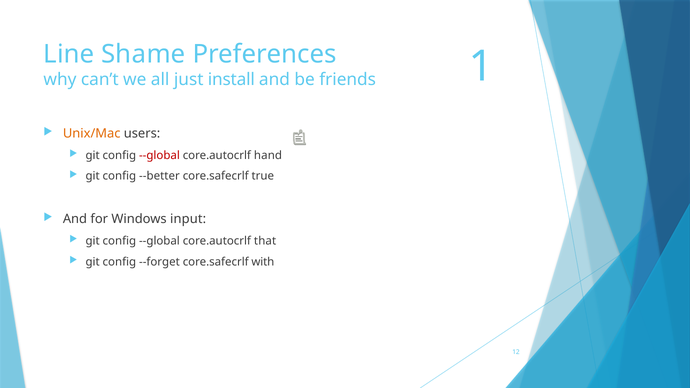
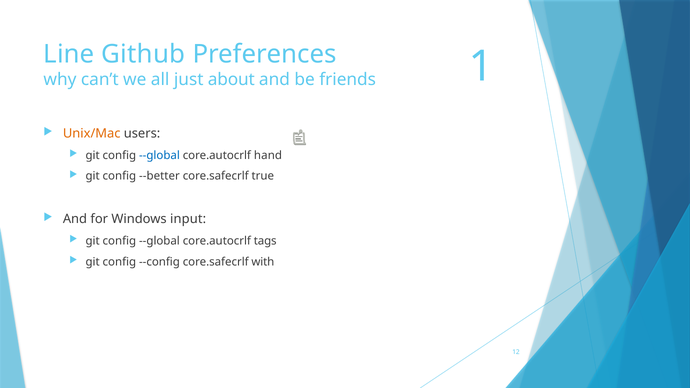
Shame: Shame -> Github
install: install -> about
--global at (159, 155) colour: red -> blue
that: that -> tags
--forget: --forget -> --config
